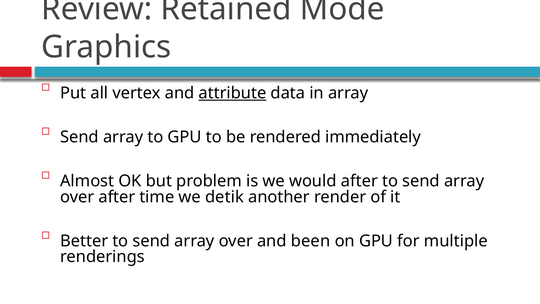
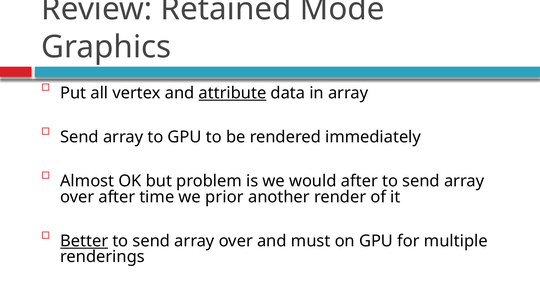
detik: detik -> prior
Better underline: none -> present
been: been -> must
